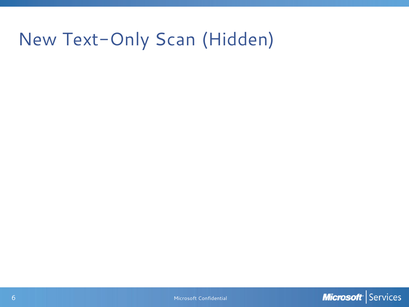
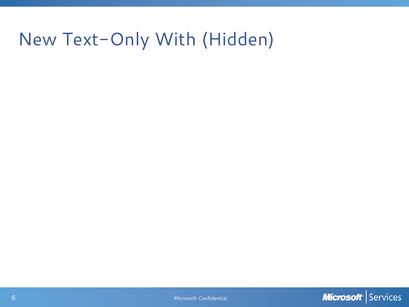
Scan: Scan -> With
